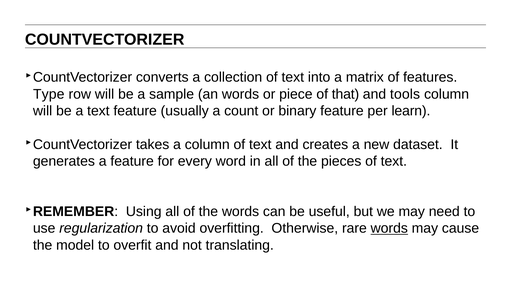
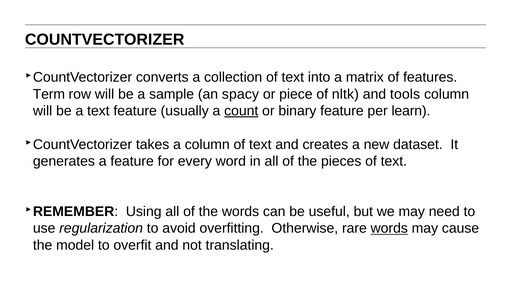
Type: Type -> Term
an words: words -> spacy
that: that -> nltk
count underline: none -> present
